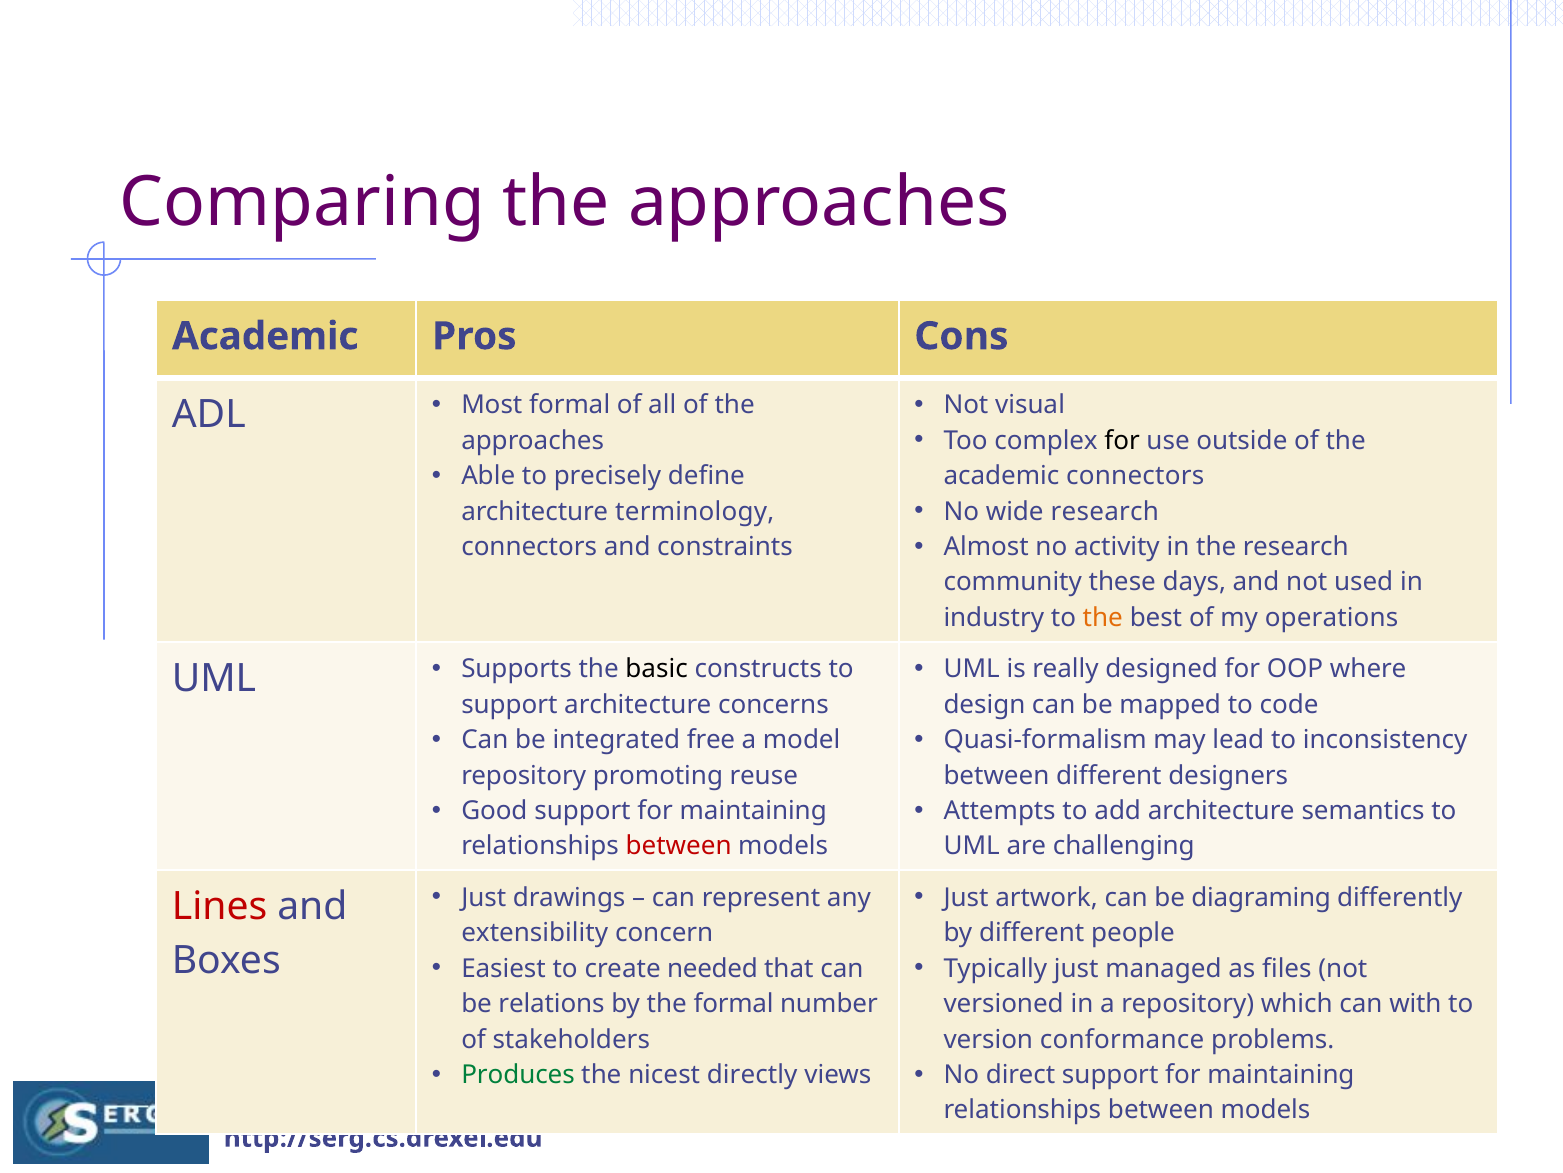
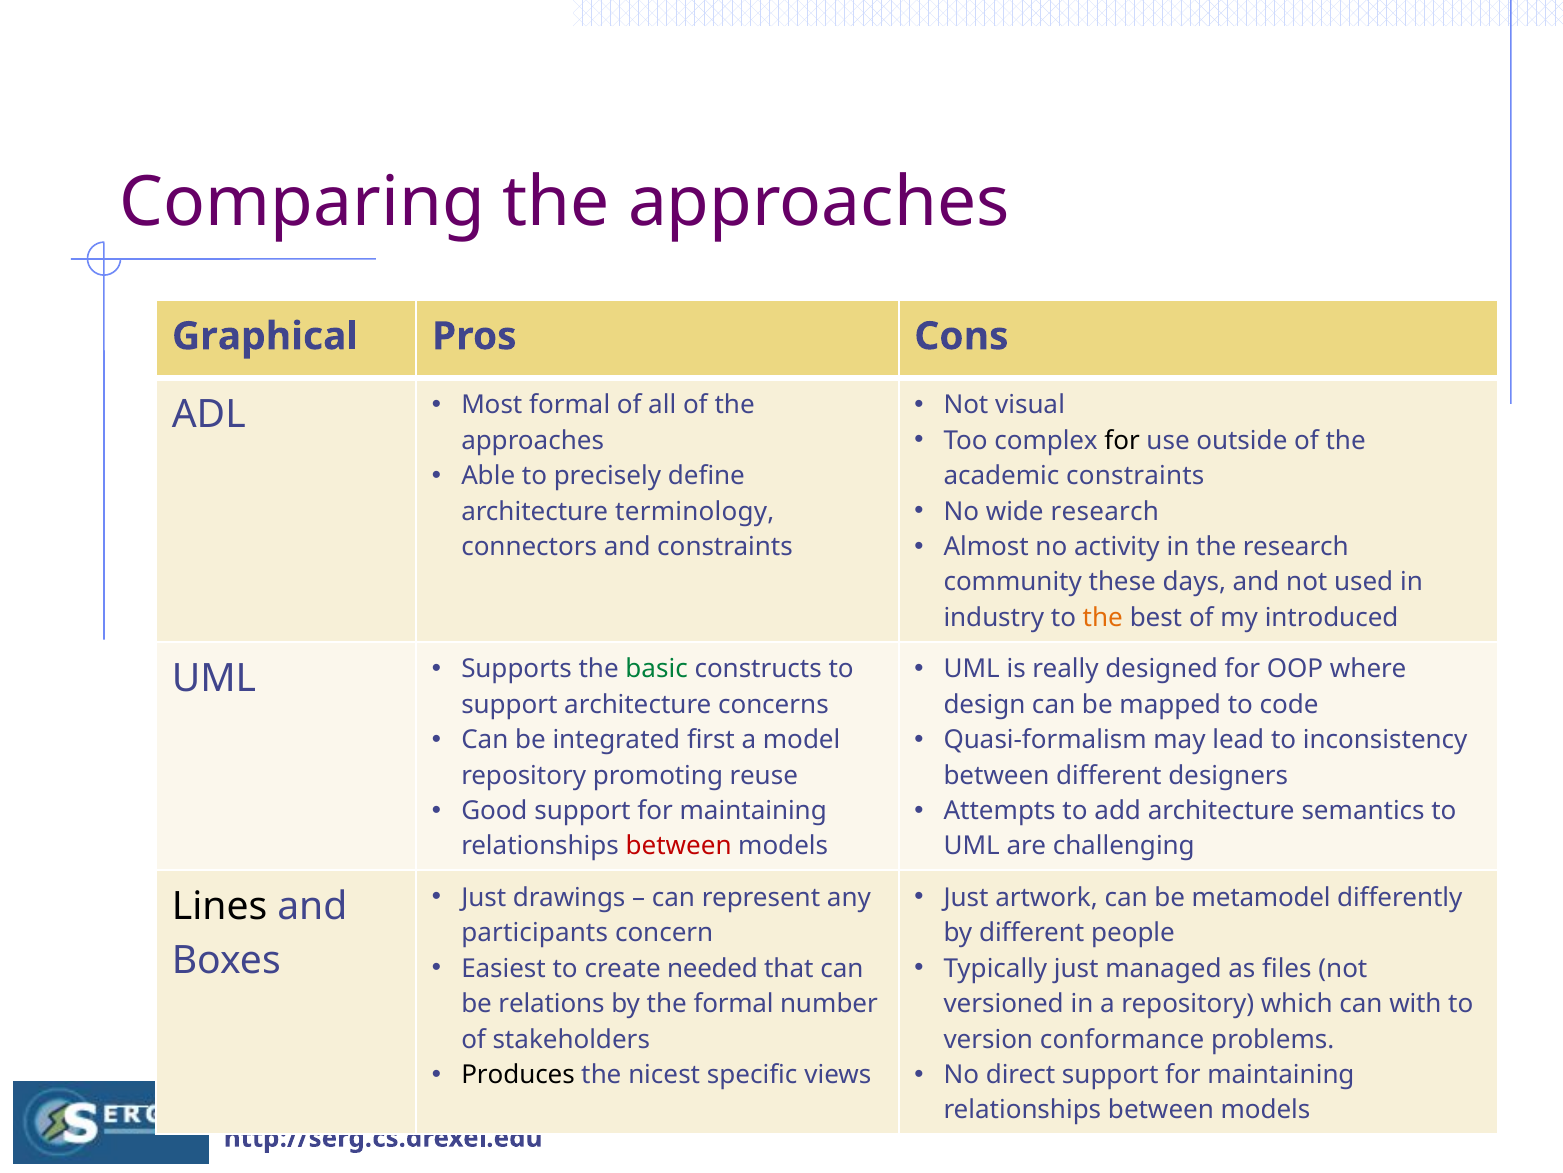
Academic at (265, 336): Academic -> Graphical
academic connectors: connectors -> constraints
operations: operations -> introduced
basic colour: black -> green
free: free -> first
diagraming: diagraming -> metamodel
Lines colour: red -> black
extensibility: extensibility -> participants
Produces colour: green -> black
directly: directly -> specific
